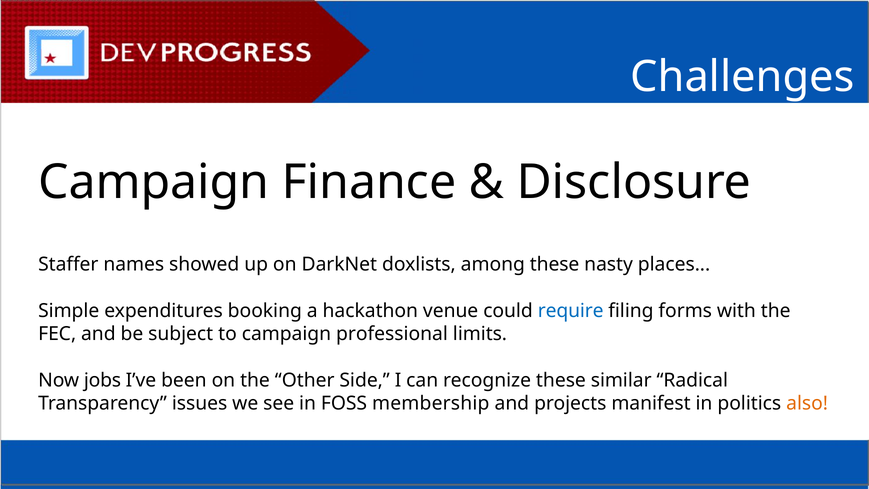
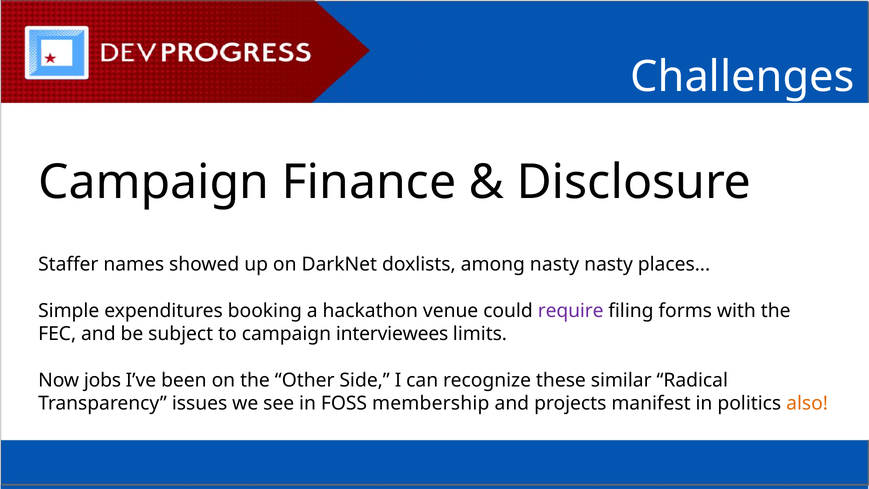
among these: these -> nasty
require colour: blue -> purple
professional: professional -> interviewees
